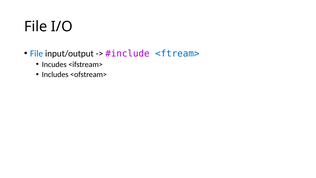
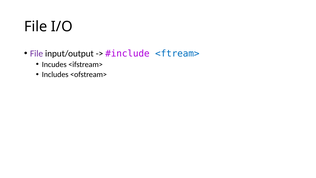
File at (37, 53) colour: blue -> purple
